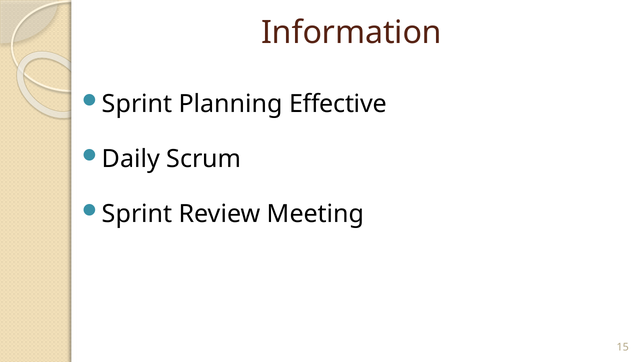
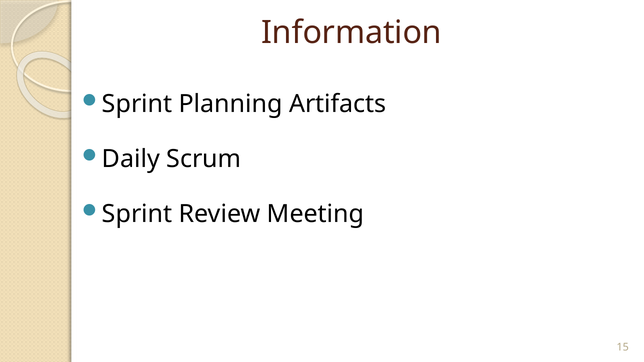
Effective: Effective -> Artifacts
